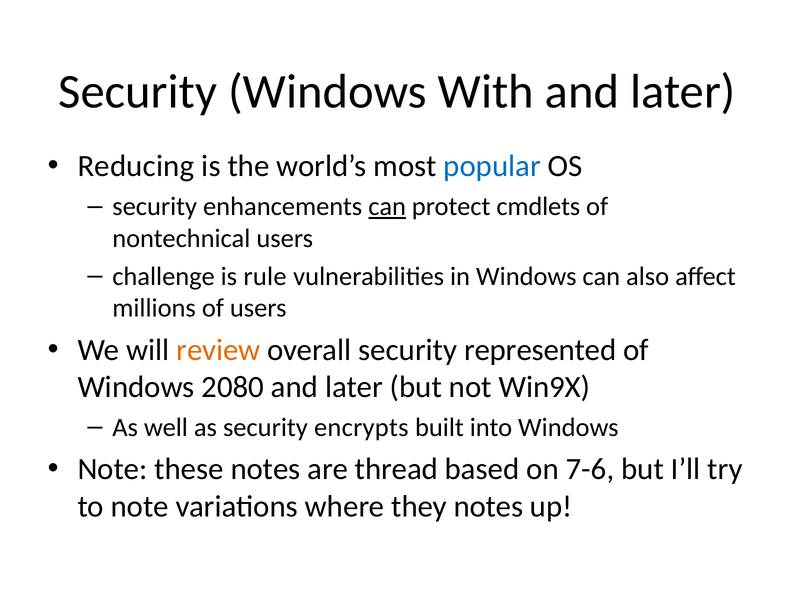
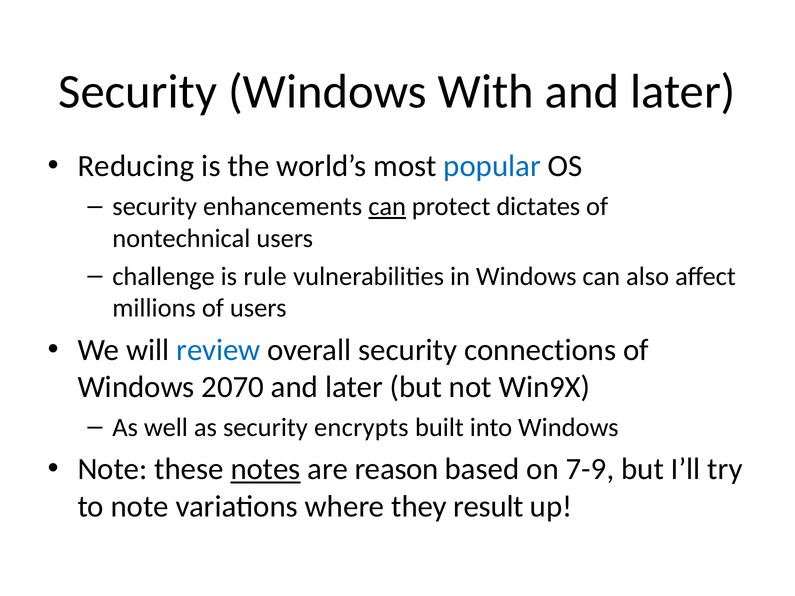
cmdlets: cmdlets -> dictates
review colour: orange -> blue
represented: represented -> connections
2080: 2080 -> 2070
notes at (266, 469) underline: none -> present
thread: thread -> reason
7-6: 7-6 -> 7-9
they notes: notes -> result
